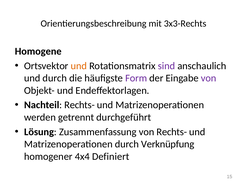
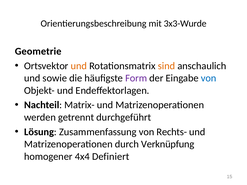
3x3-Rechts: 3x3-Rechts -> 3x3-Wurde
Homogene: Homogene -> Geometrie
sind colour: purple -> orange
und durch: durch -> sowie
von at (209, 78) colour: purple -> blue
Nachteil Rechts-: Rechts- -> Matrix-
